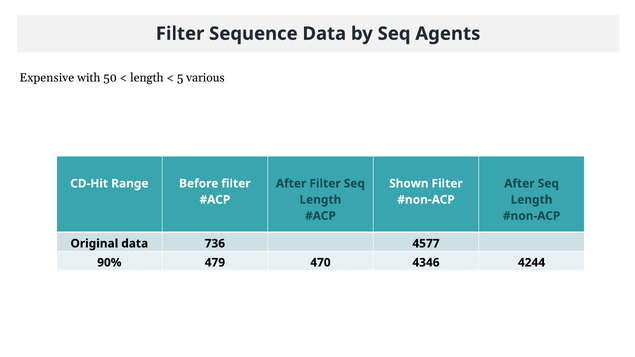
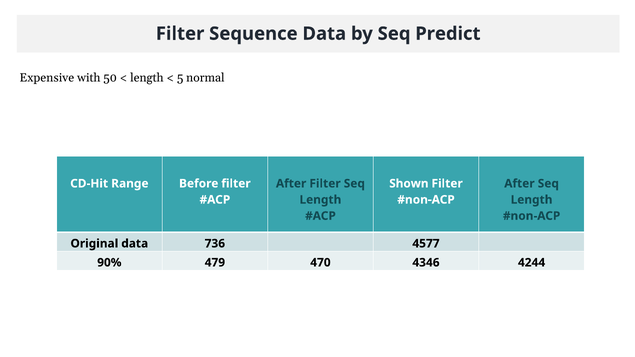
Agents: Agents -> Predict
various: various -> normal
